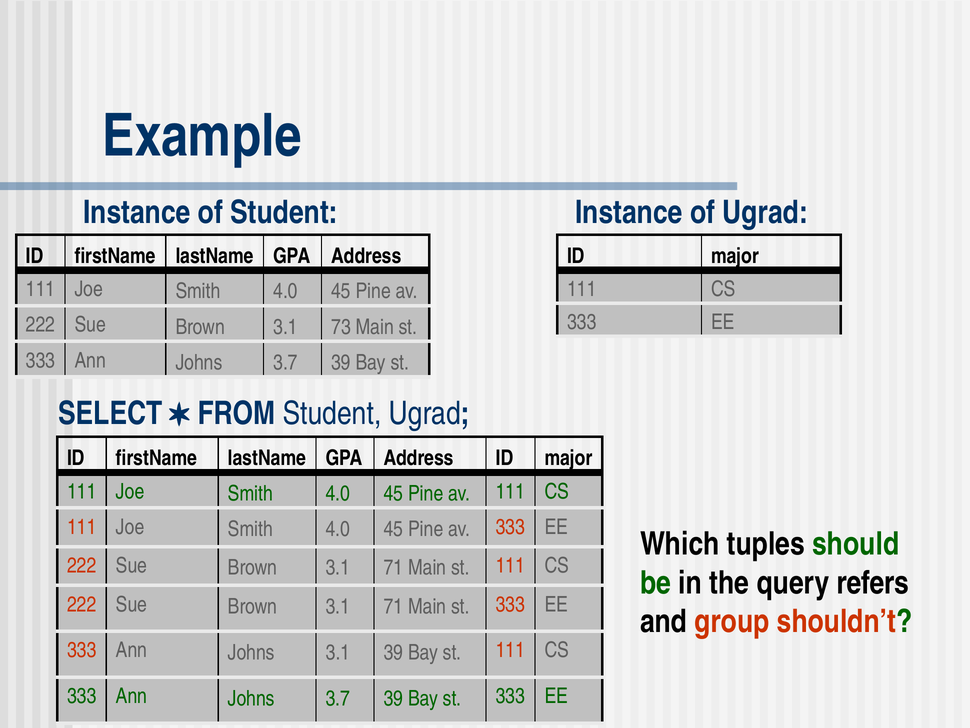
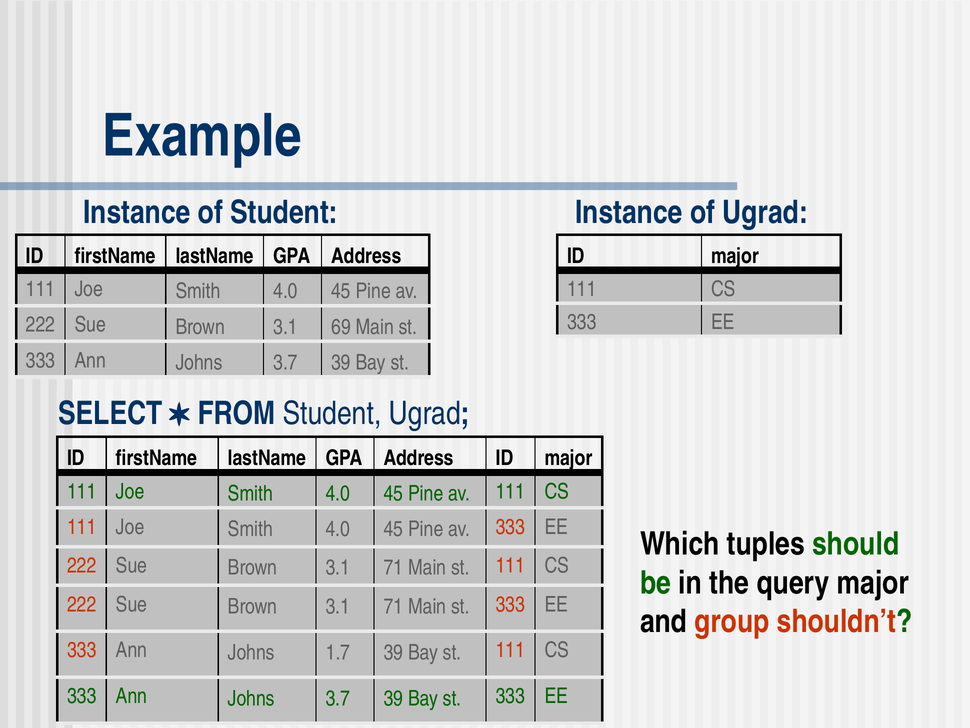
73: 73 -> 69
query refers: refers -> major
Johns 3.1: 3.1 -> 1.7
